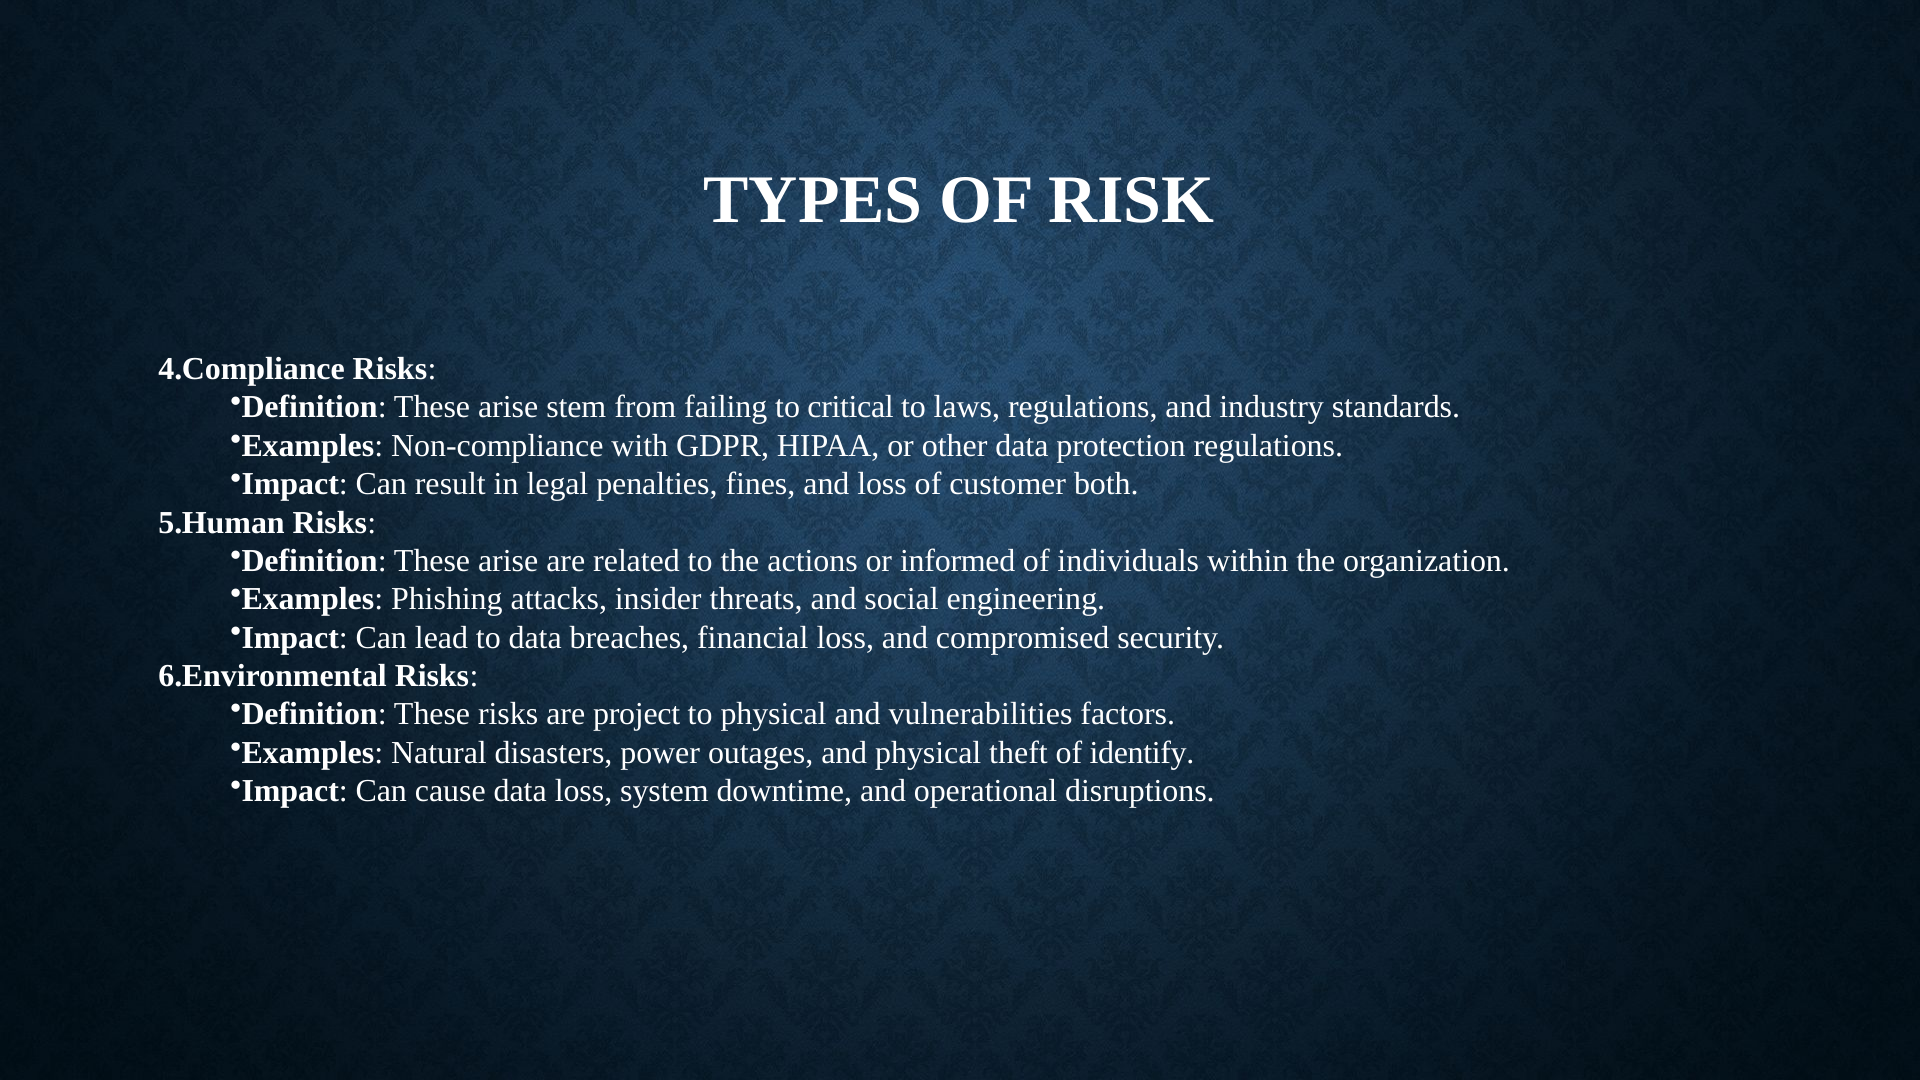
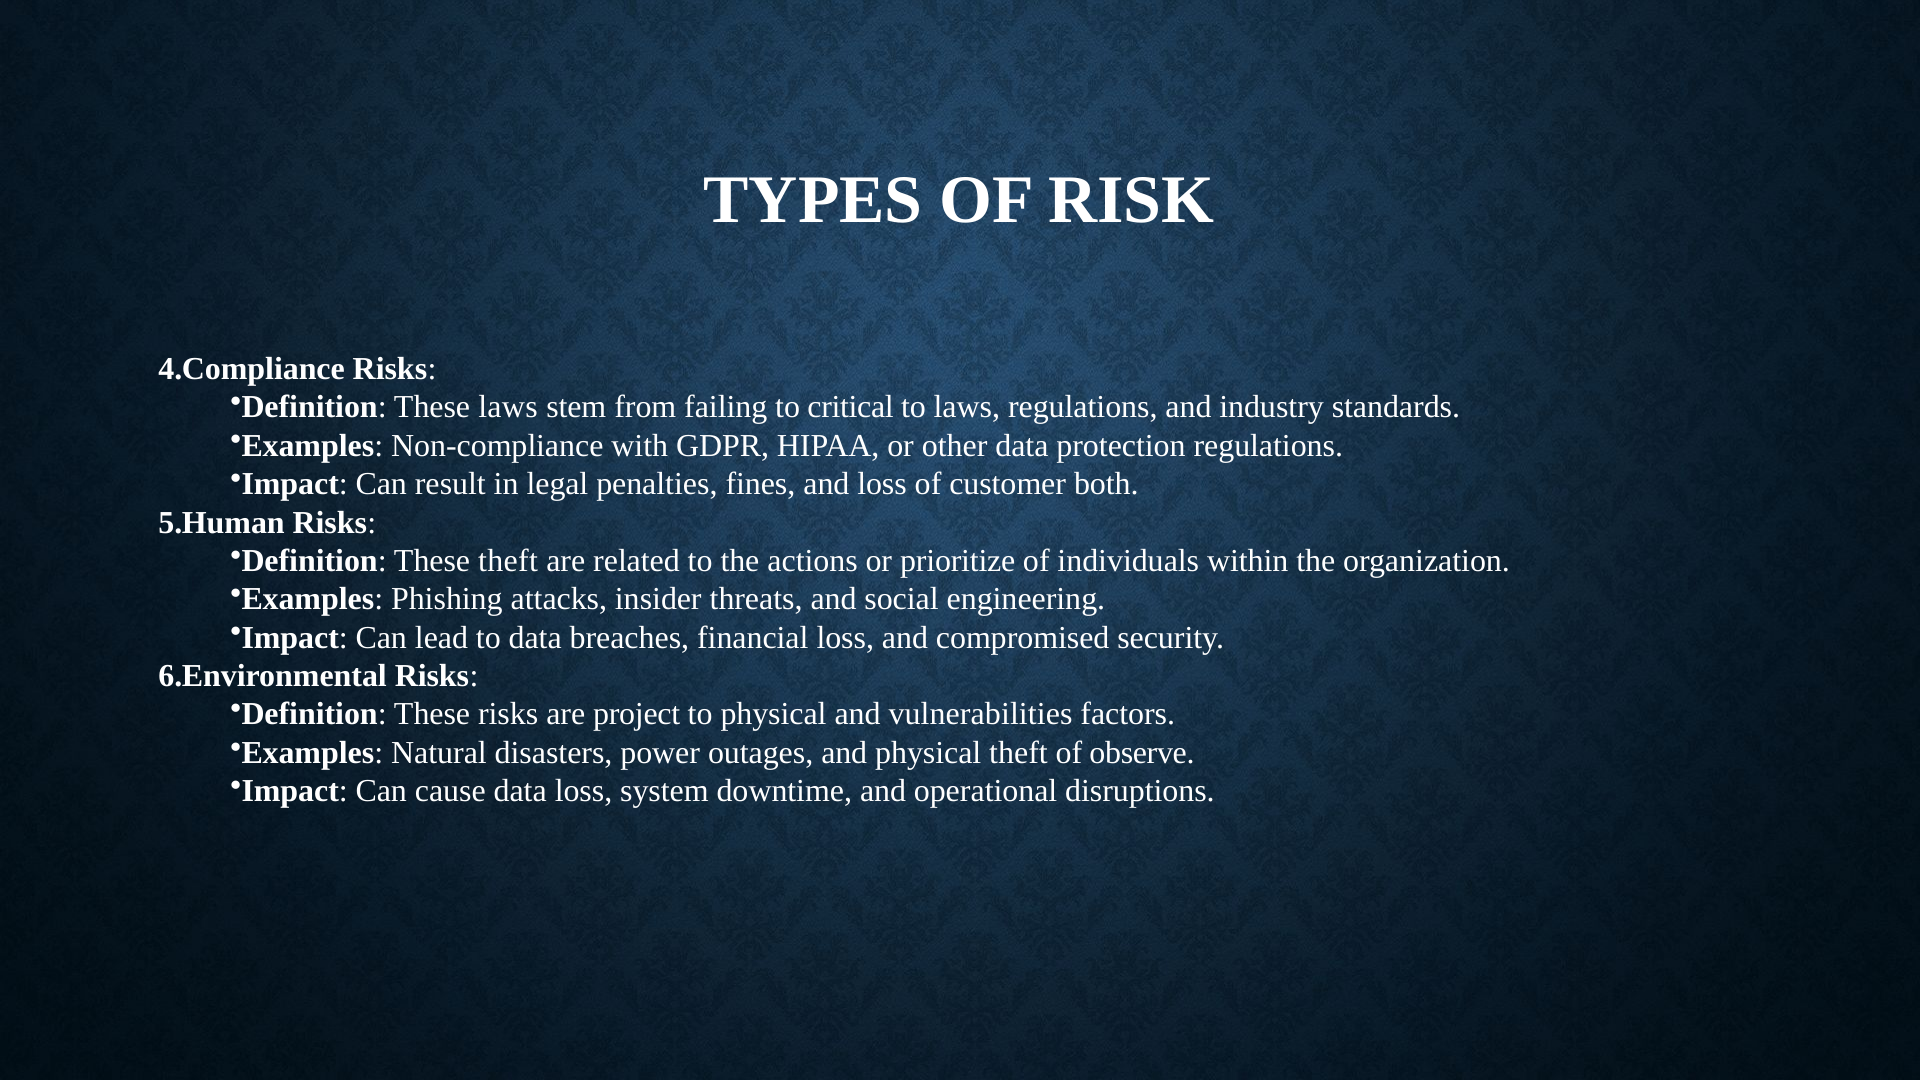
arise at (508, 407): arise -> laws
arise at (508, 561): arise -> theft
informed: informed -> prioritize
identify: identify -> observe
